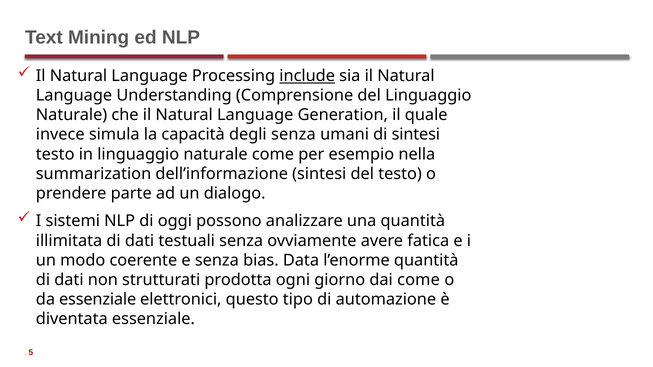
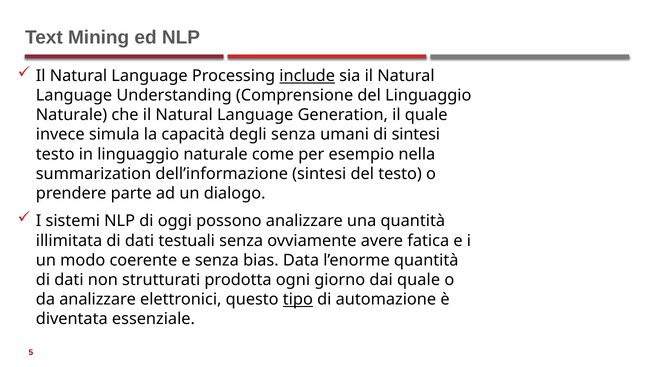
dai come: come -> quale
da essenziale: essenziale -> analizzare
tipo underline: none -> present
